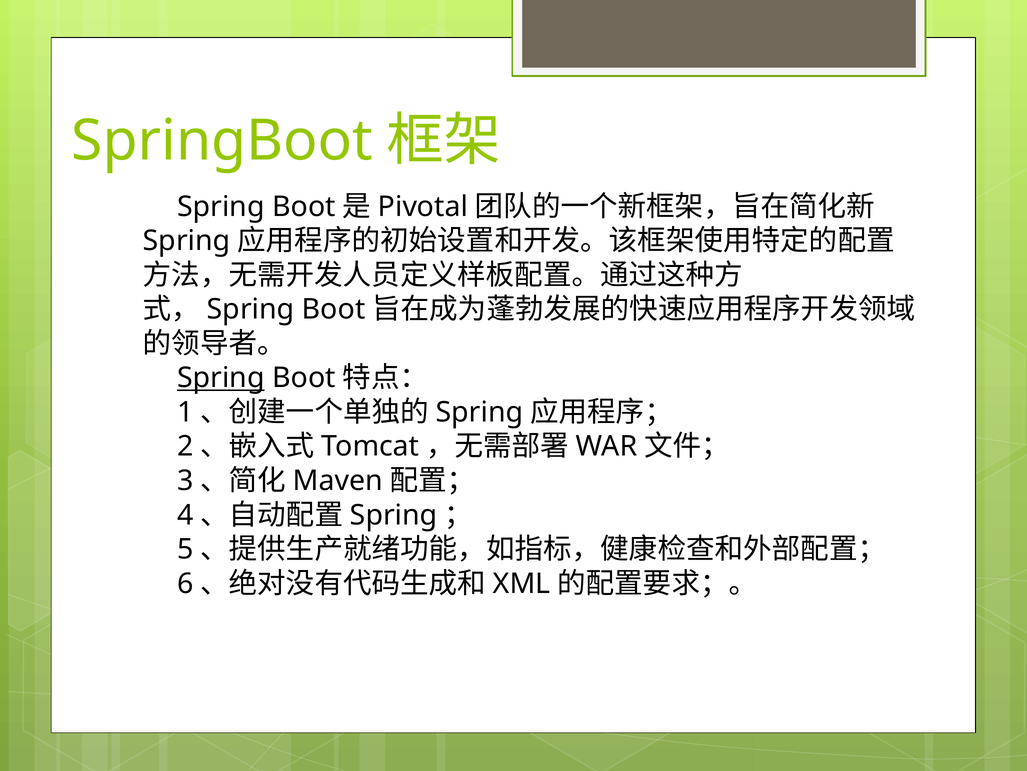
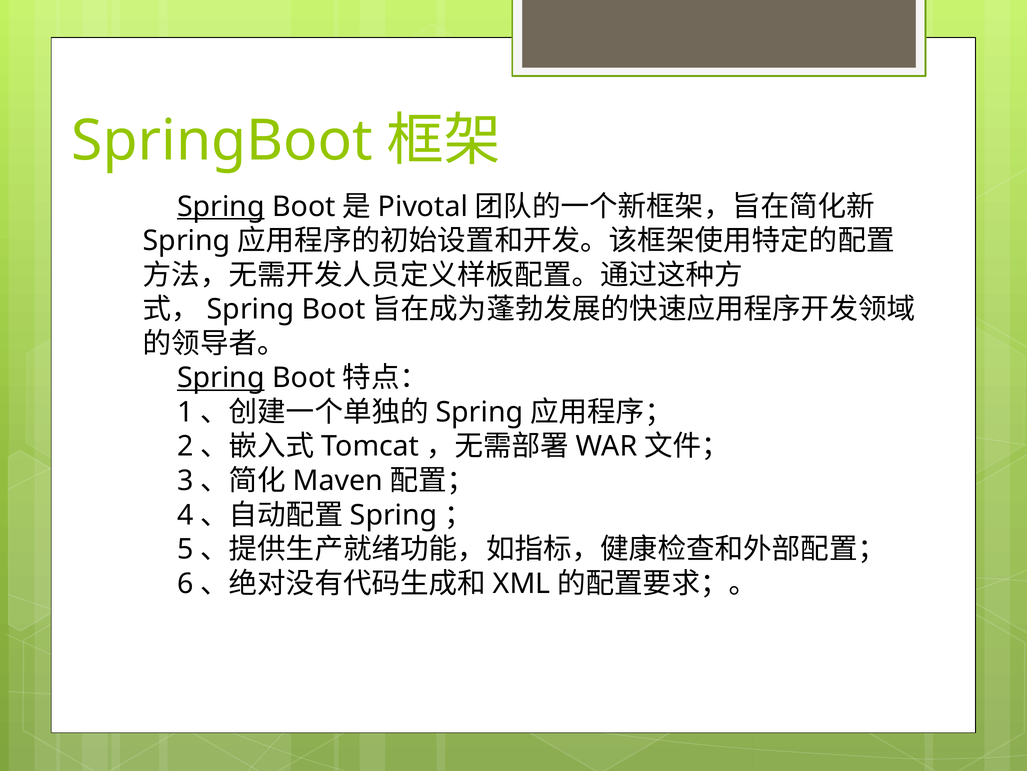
Spring at (221, 206) underline: none -> present
